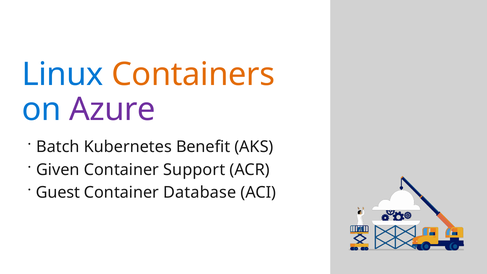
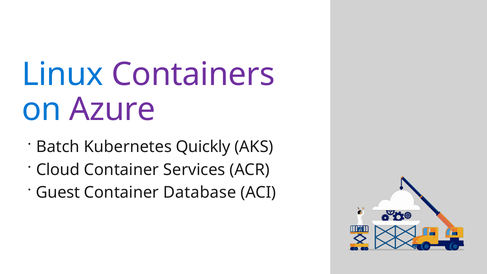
Containers colour: orange -> purple
Benefit: Benefit -> Quickly
Given: Given -> Cloud
Support: Support -> Services
